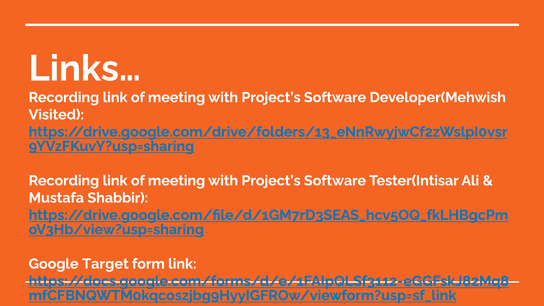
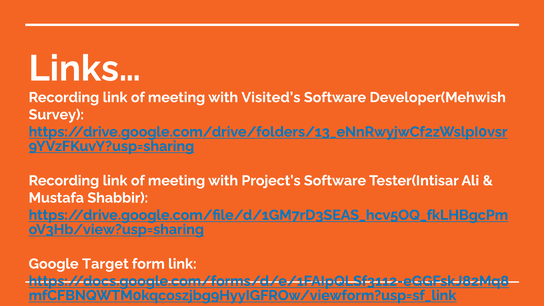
Project’s at (271, 97): Project’s -> Visited’s
Visited: Visited -> Survey
